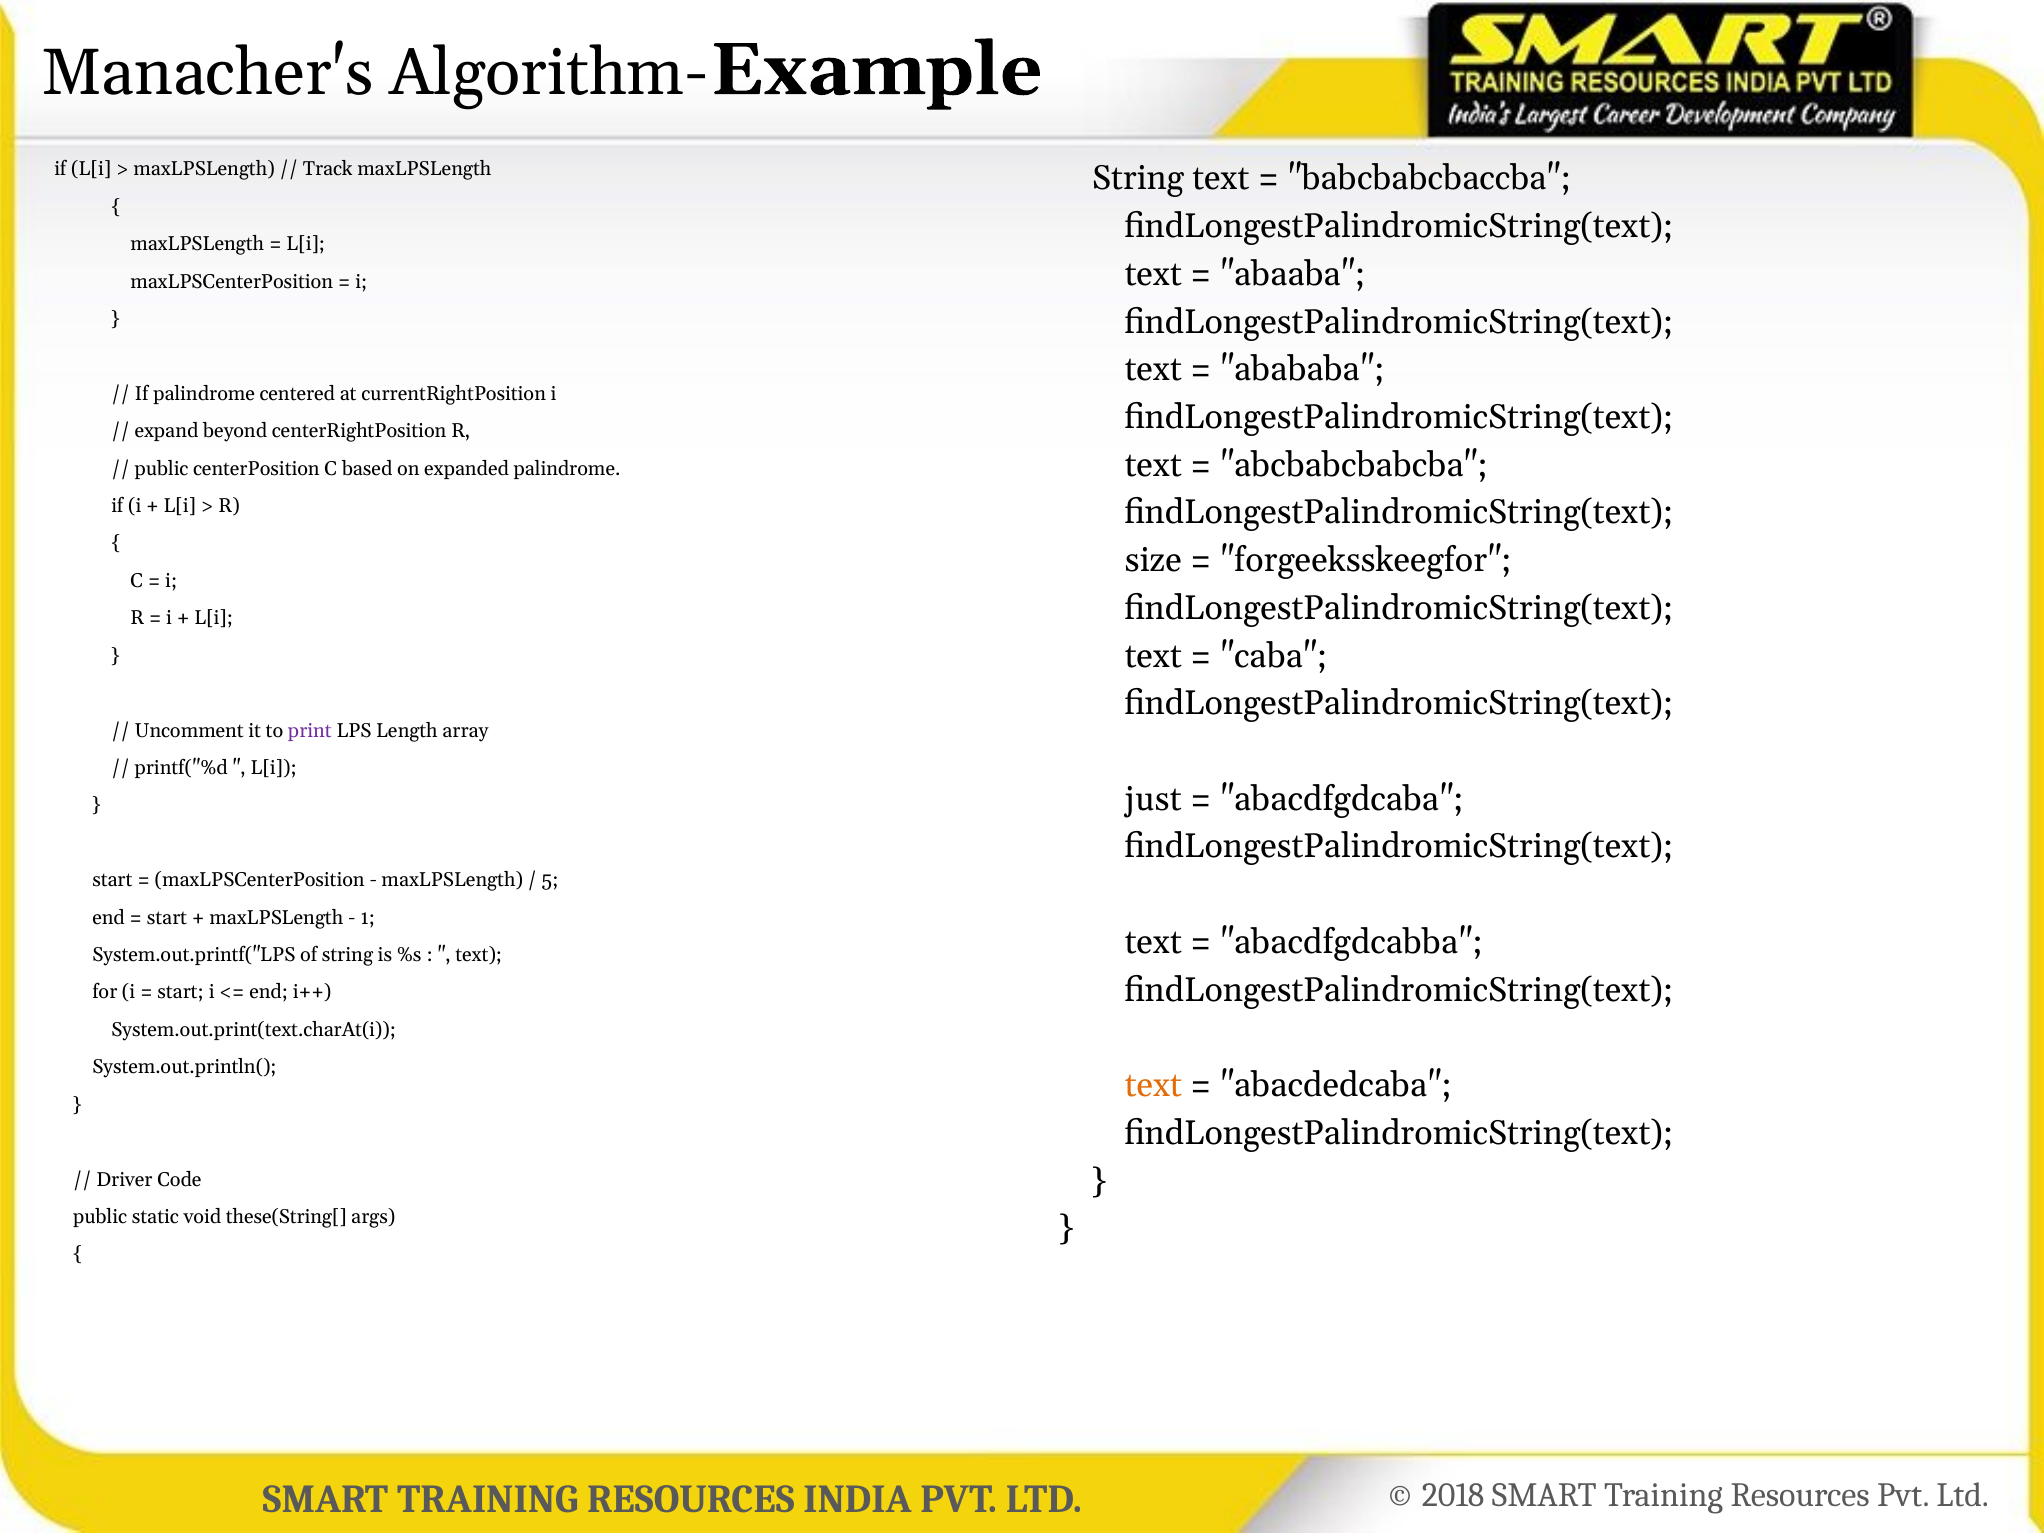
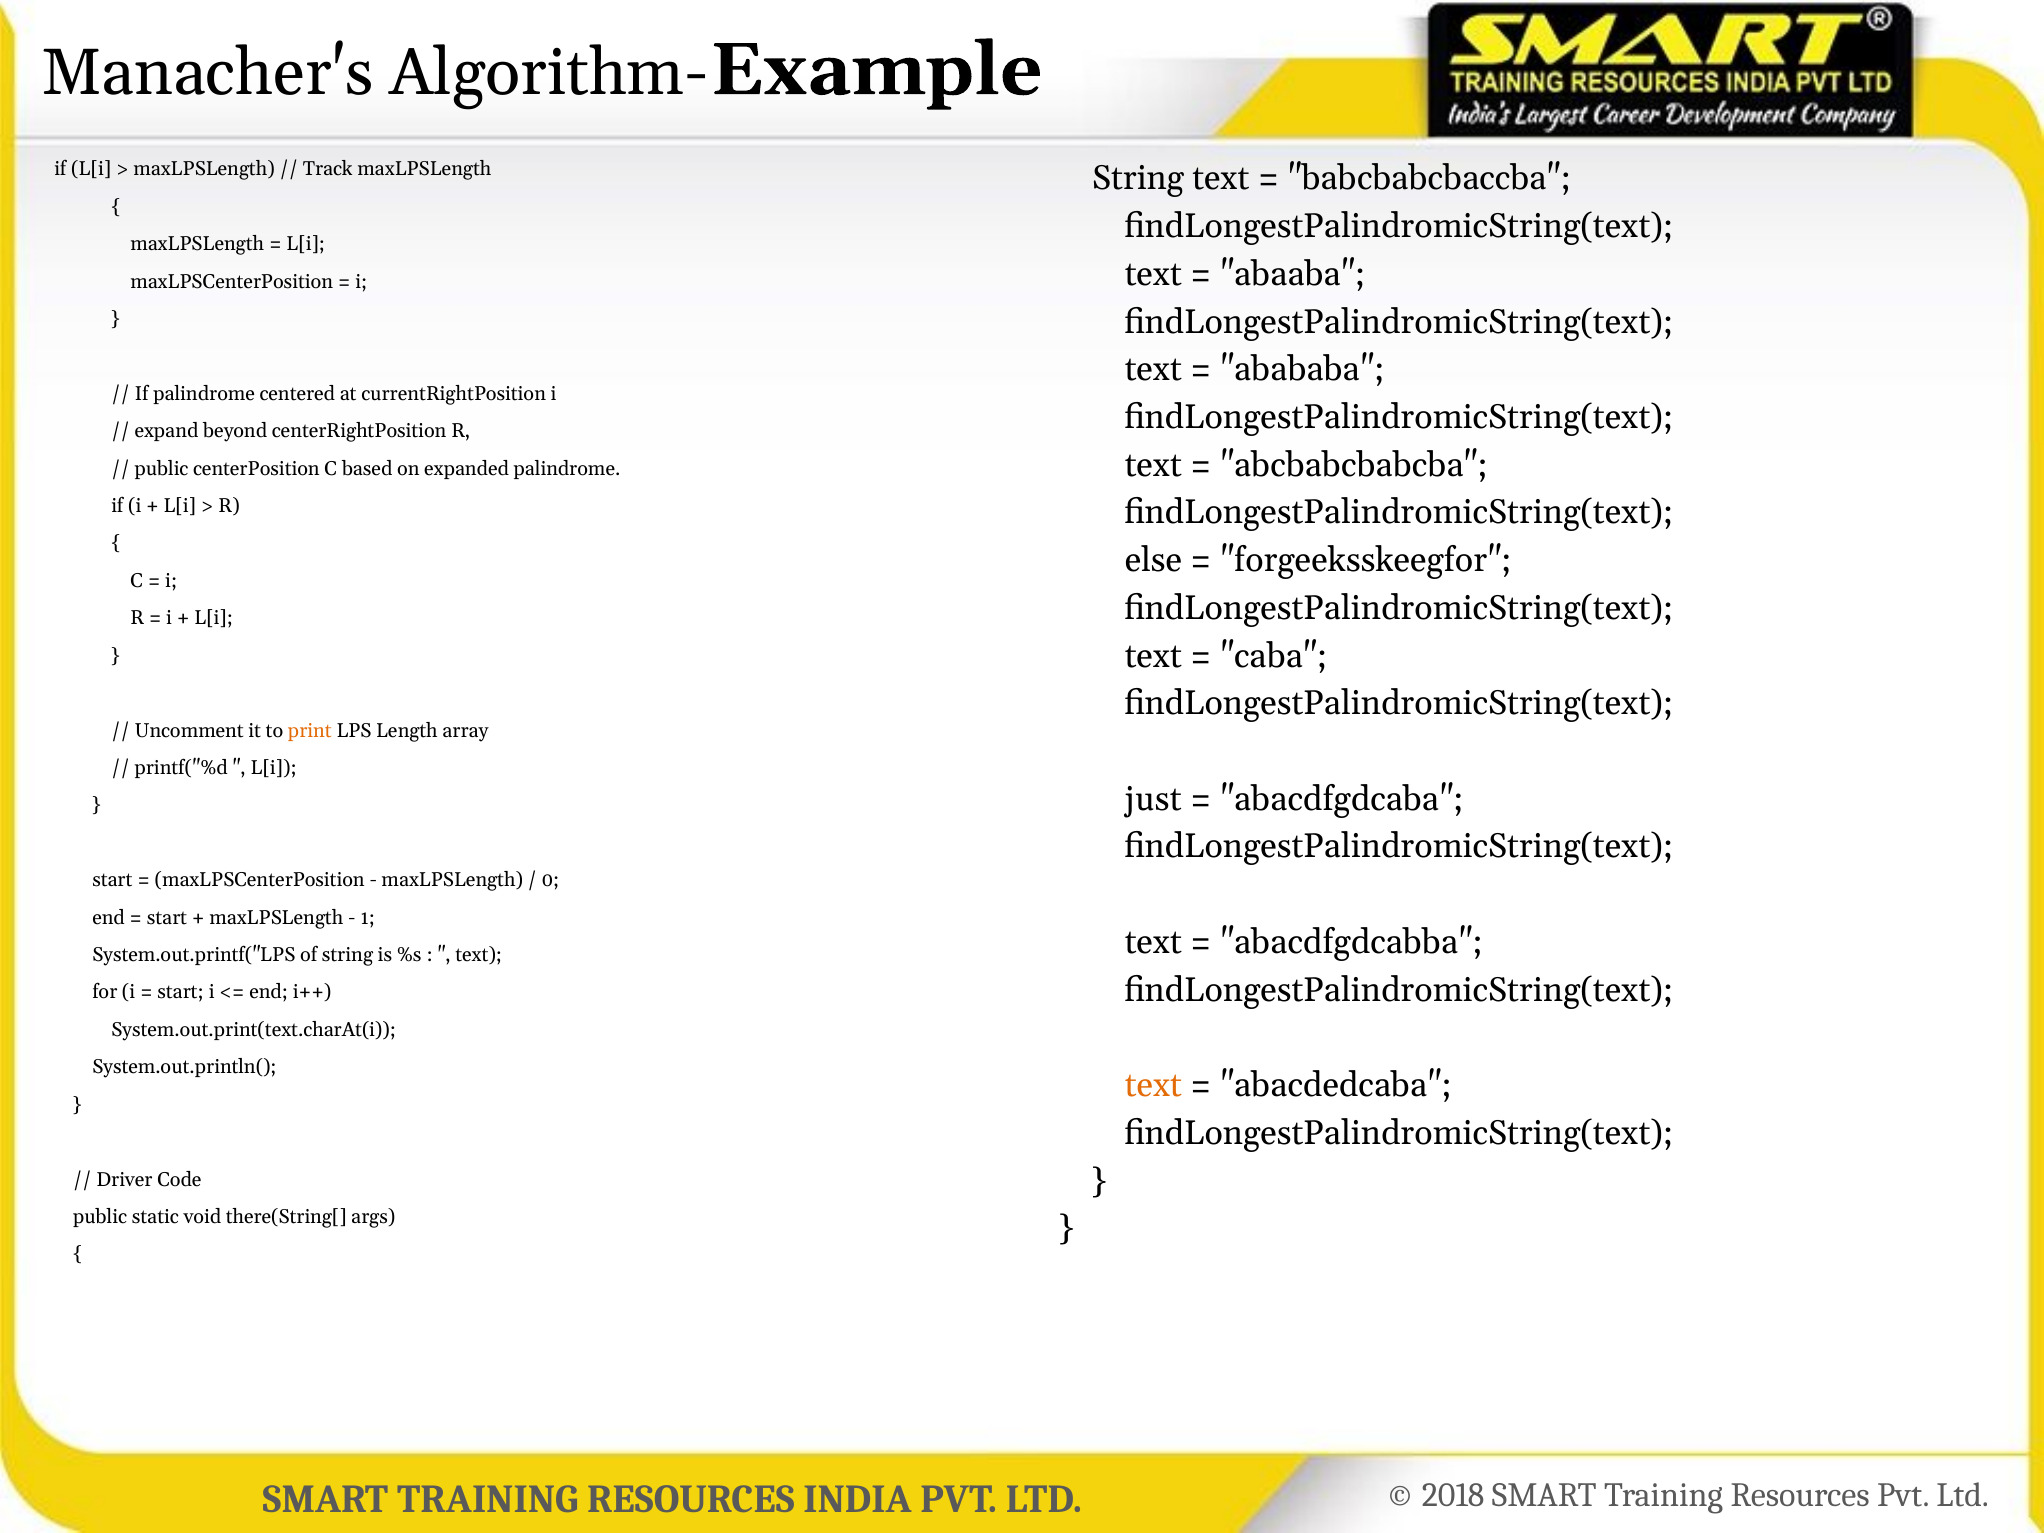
size: size -> else
print colour: purple -> orange
5: 5 -> 0
these(String[: these(String[ -> there(String[
